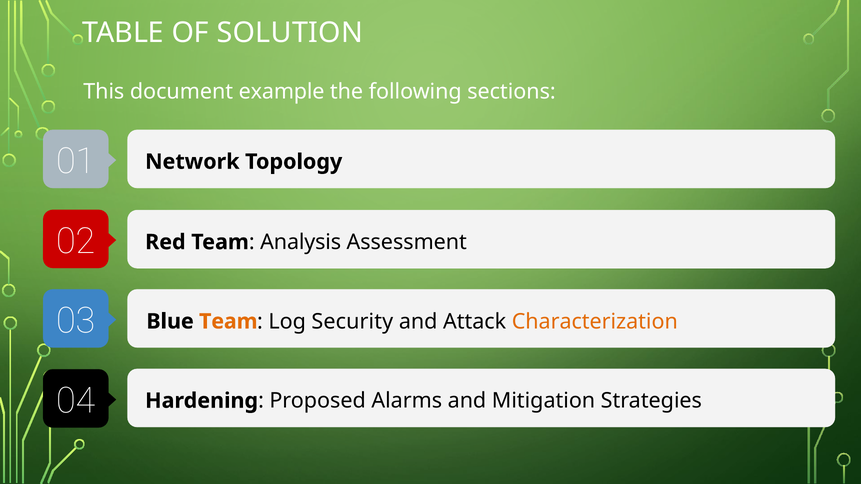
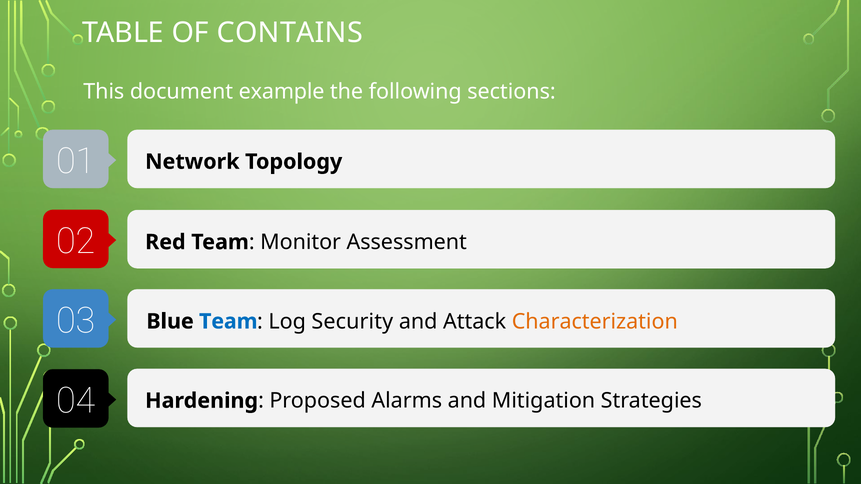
SOLUTION: SOLUTION -> CONTAINS
Analysis: Analysis -> Monitor
Team at (228, 322) colour: orange -> blue
